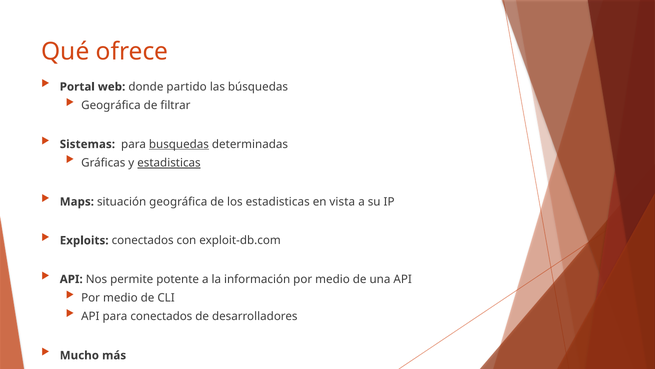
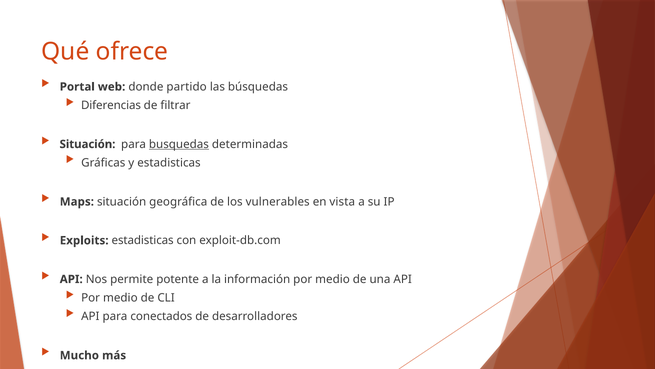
Geográfica at (111, 105): Geográfica -> Diferencias
Sistemas at (87, 144): Sistemas -> Situación
estadisticas at (169, 163) underline: present -> none
los estadisticas: estadisticas -> vulnerables
Exploits conectados: conectados -> estadisticas
